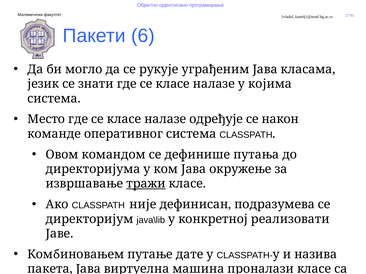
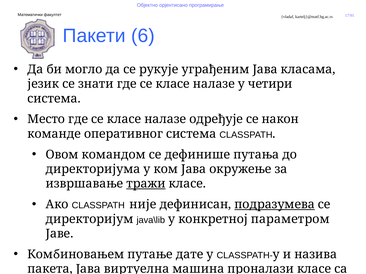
у којима: којима -> четири
подразумева underline: none -> present
реализовати: реализовати -> параметром
